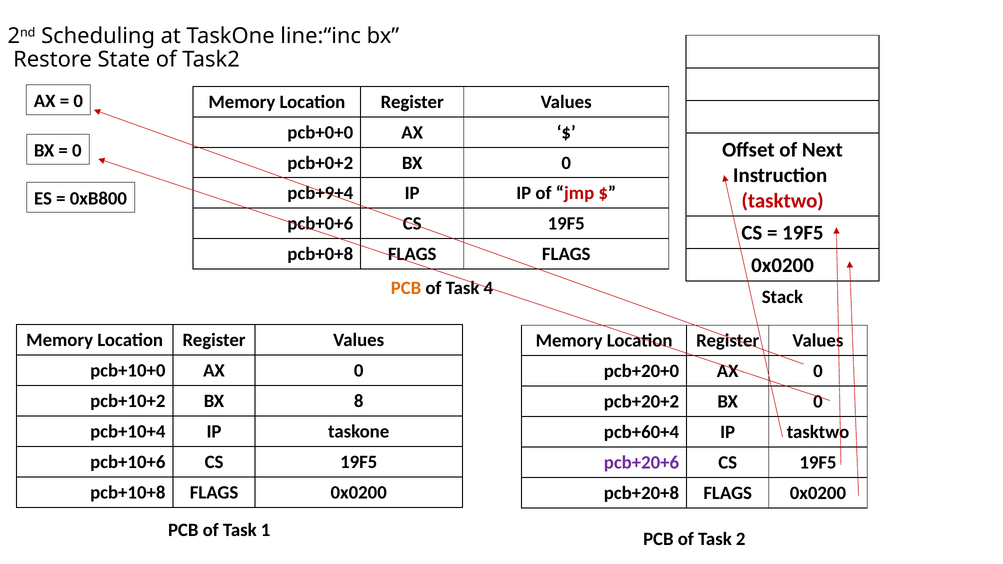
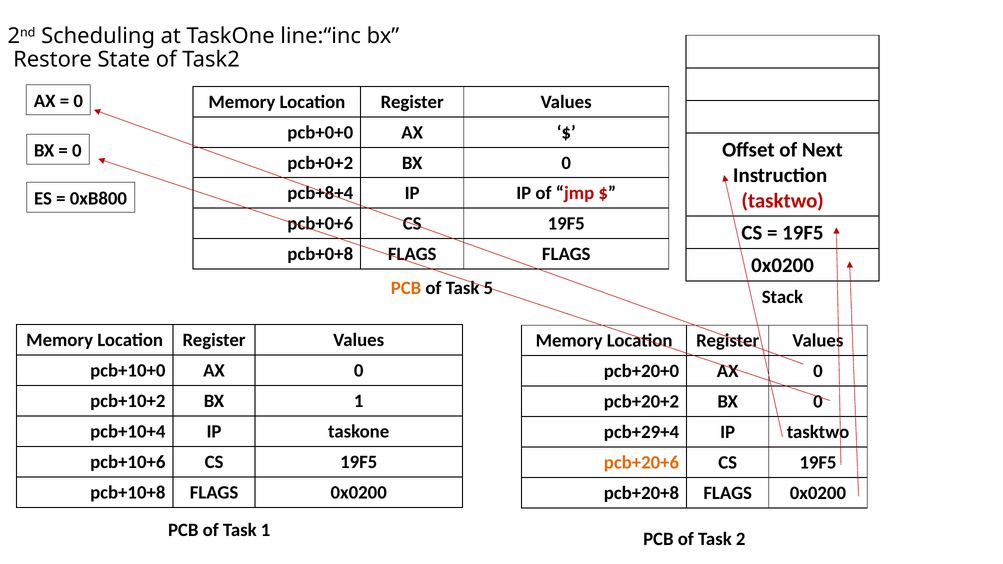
pcb+9+4: pcb+9+4 -> pcb+8+4
4: 4 -> 5
BX 8: 8 -> 1
pcb+60+4: pcb+60+4 -> pcb+29+4
pcb+20+6 colour: purple -> orange
